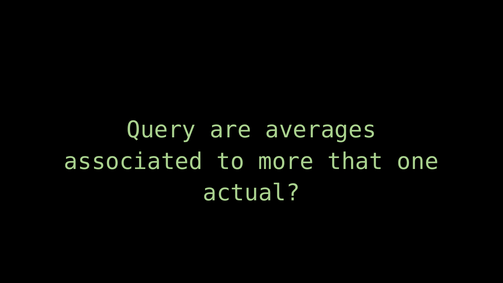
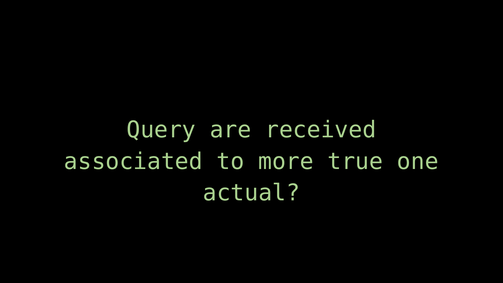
averages: averages -> received
that: that -> true
